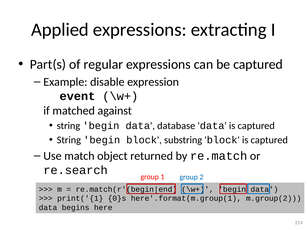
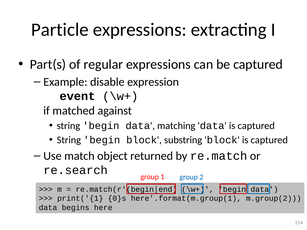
Applied: Applied -> Particle
database: database -> matching
